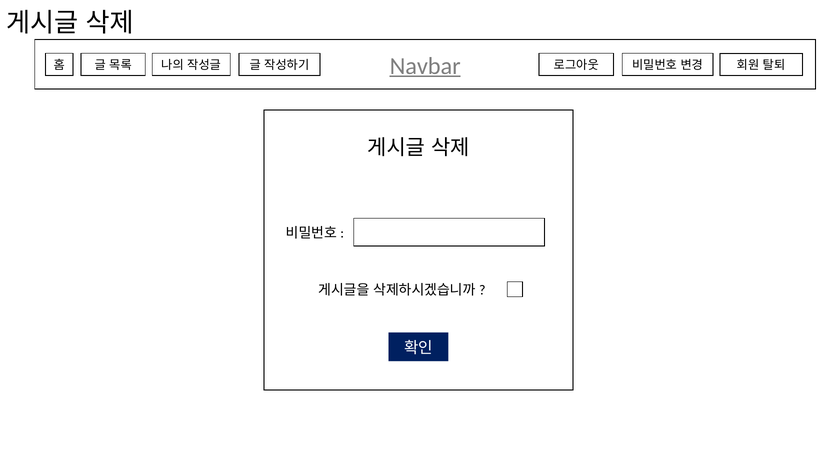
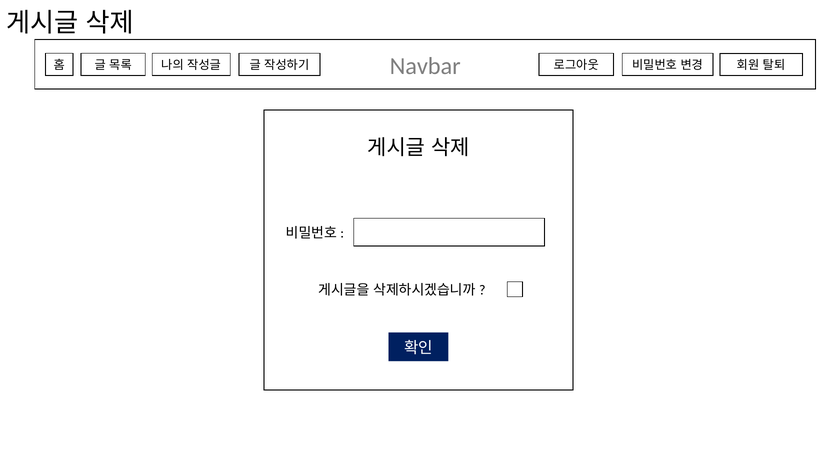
Navbar underline: present -> none
